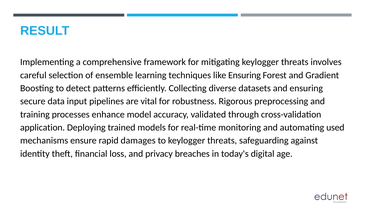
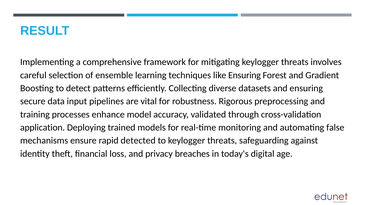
used: used -> false
damages: damages -> detected
